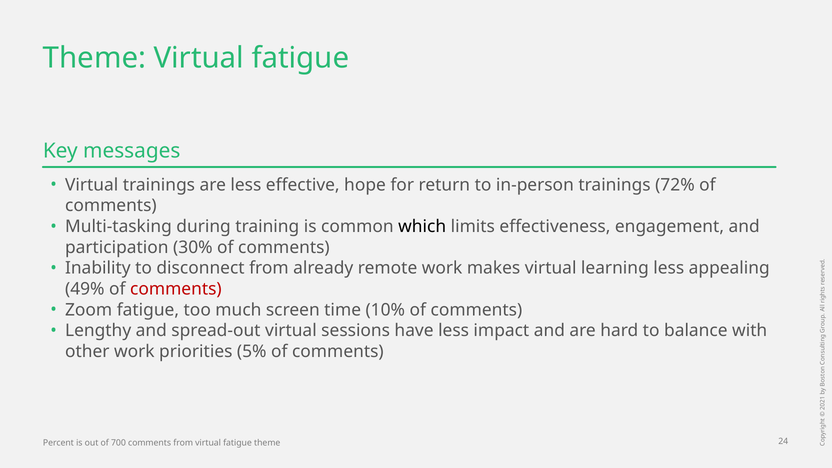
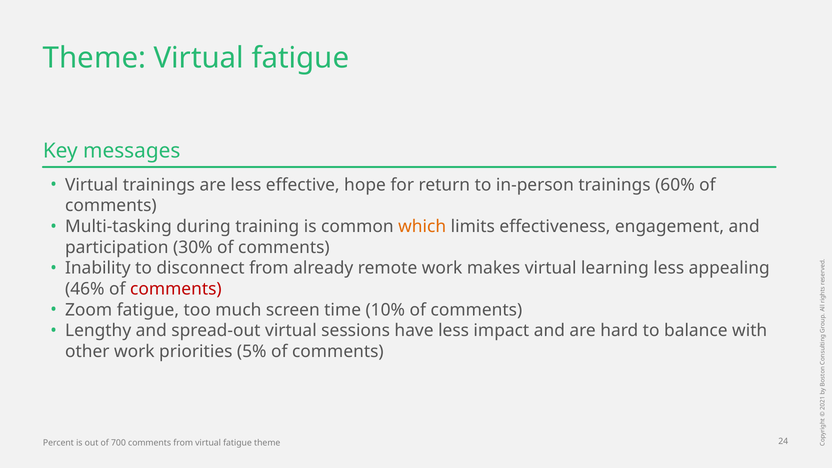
72%: 72% -> 60%
which colour: black -> orange
49%: 49% -> 46%
